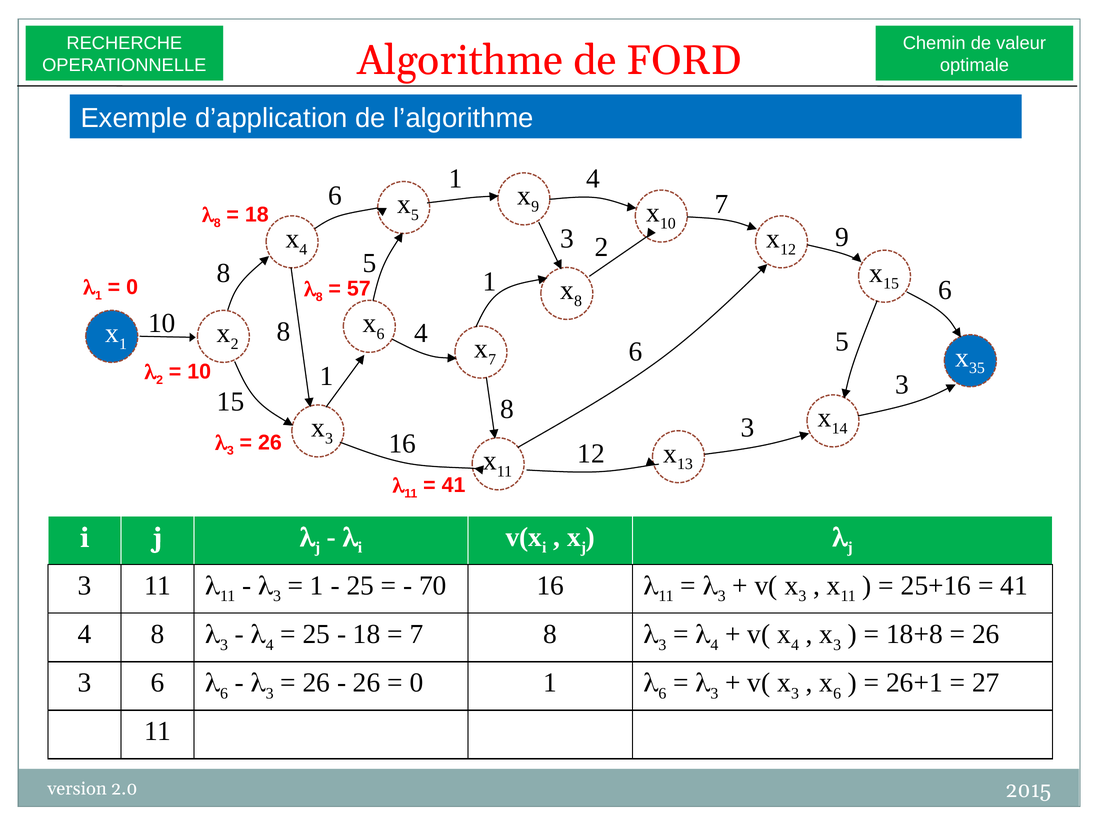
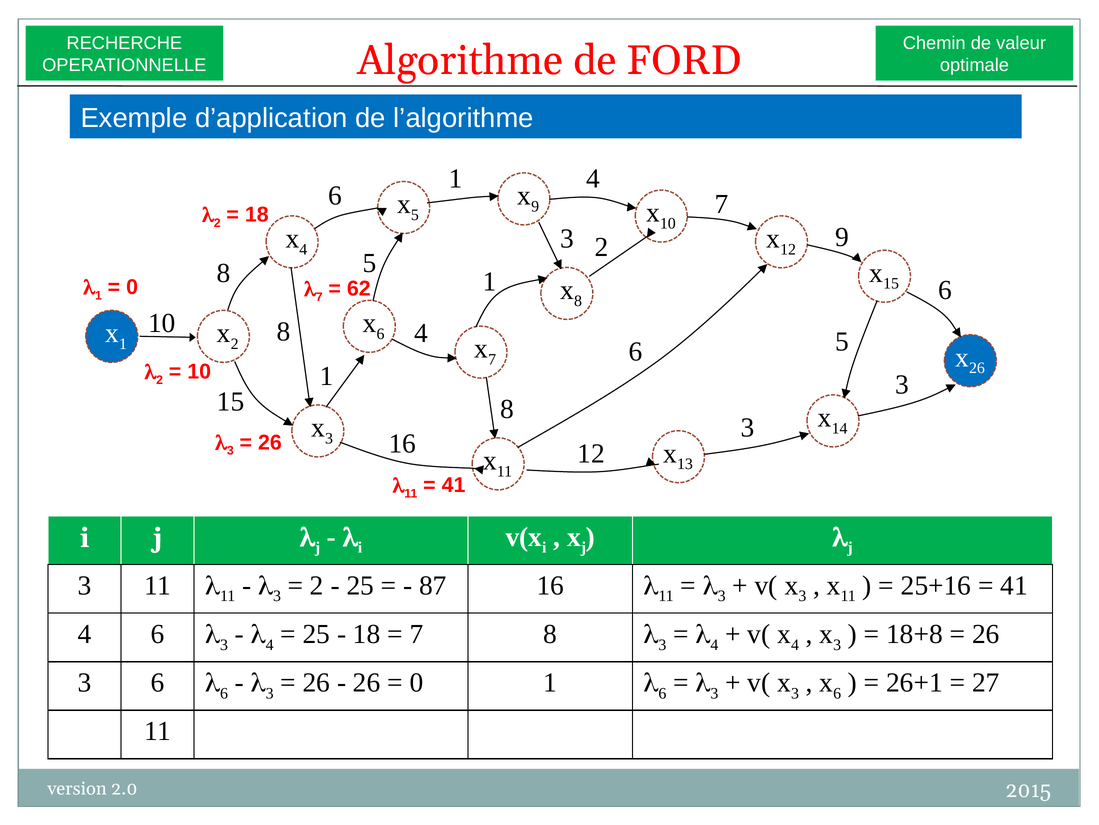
8 at (217, 223): 8 -> 2
8 at (319, 297): 8 -> 7
57: 57 -> 62
35 at (977, 368): 35 -> 26
1 at (317, 585): 1 -> 2
70: 70 -> 87
4 8: 8 -> 6
